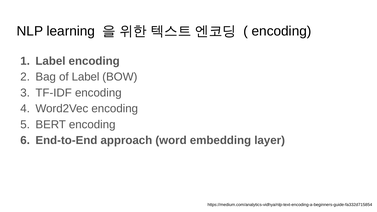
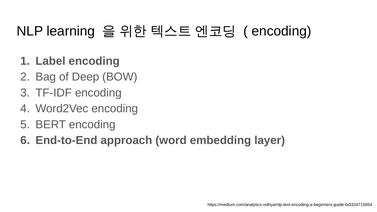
of Label: Label -> Deep
